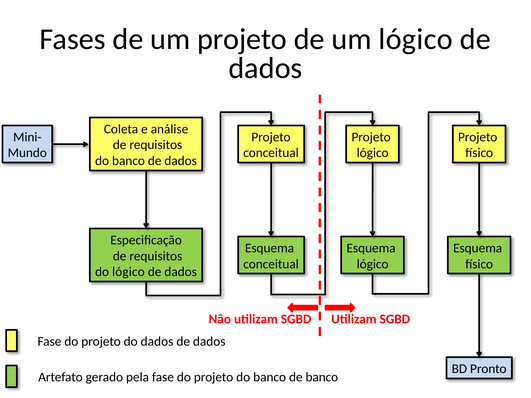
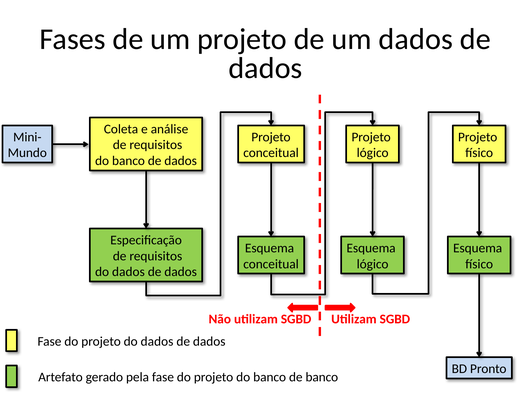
um lógico: lógico -> dados
lógico at (128, 272): lógico -> dados
